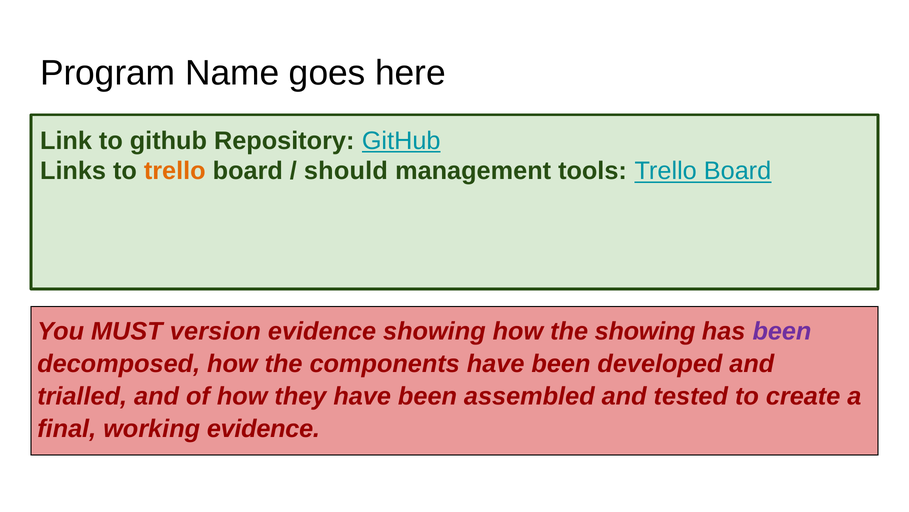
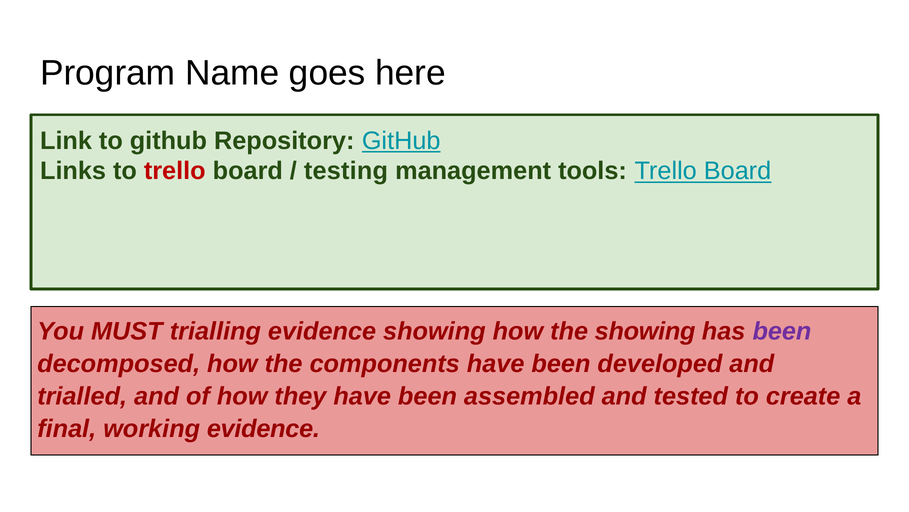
trello at (175, 171) colour: orange -> red
should: should -> testing
version: version -> trialling
